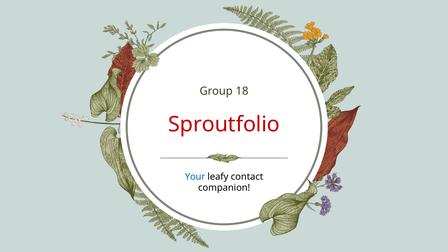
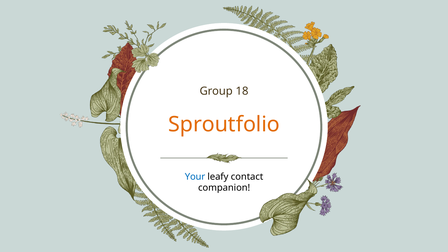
Sproutfolio colour: red -> orange
